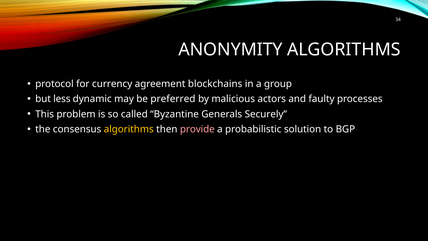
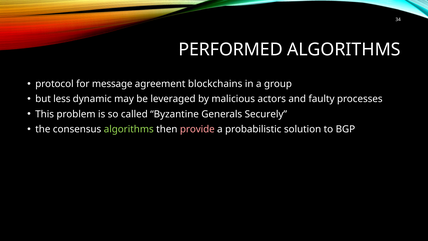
ANONYMITY: ANONYMITY -> PERFORMED
currency: currency -> message
preferred: preferred -> leveraged
algorithms at (129, 129) colour: yellow -> light green
